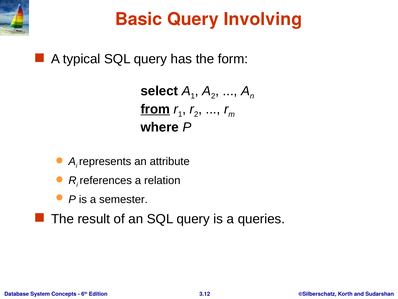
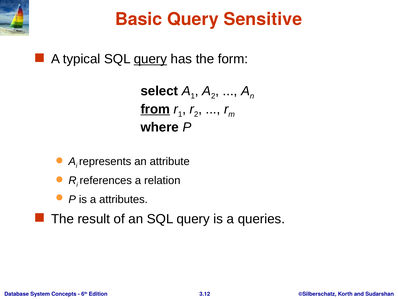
Involving: Involving -> Sensitive
query at (150, 59) underline: none -> present
semester: semester -> attributes
